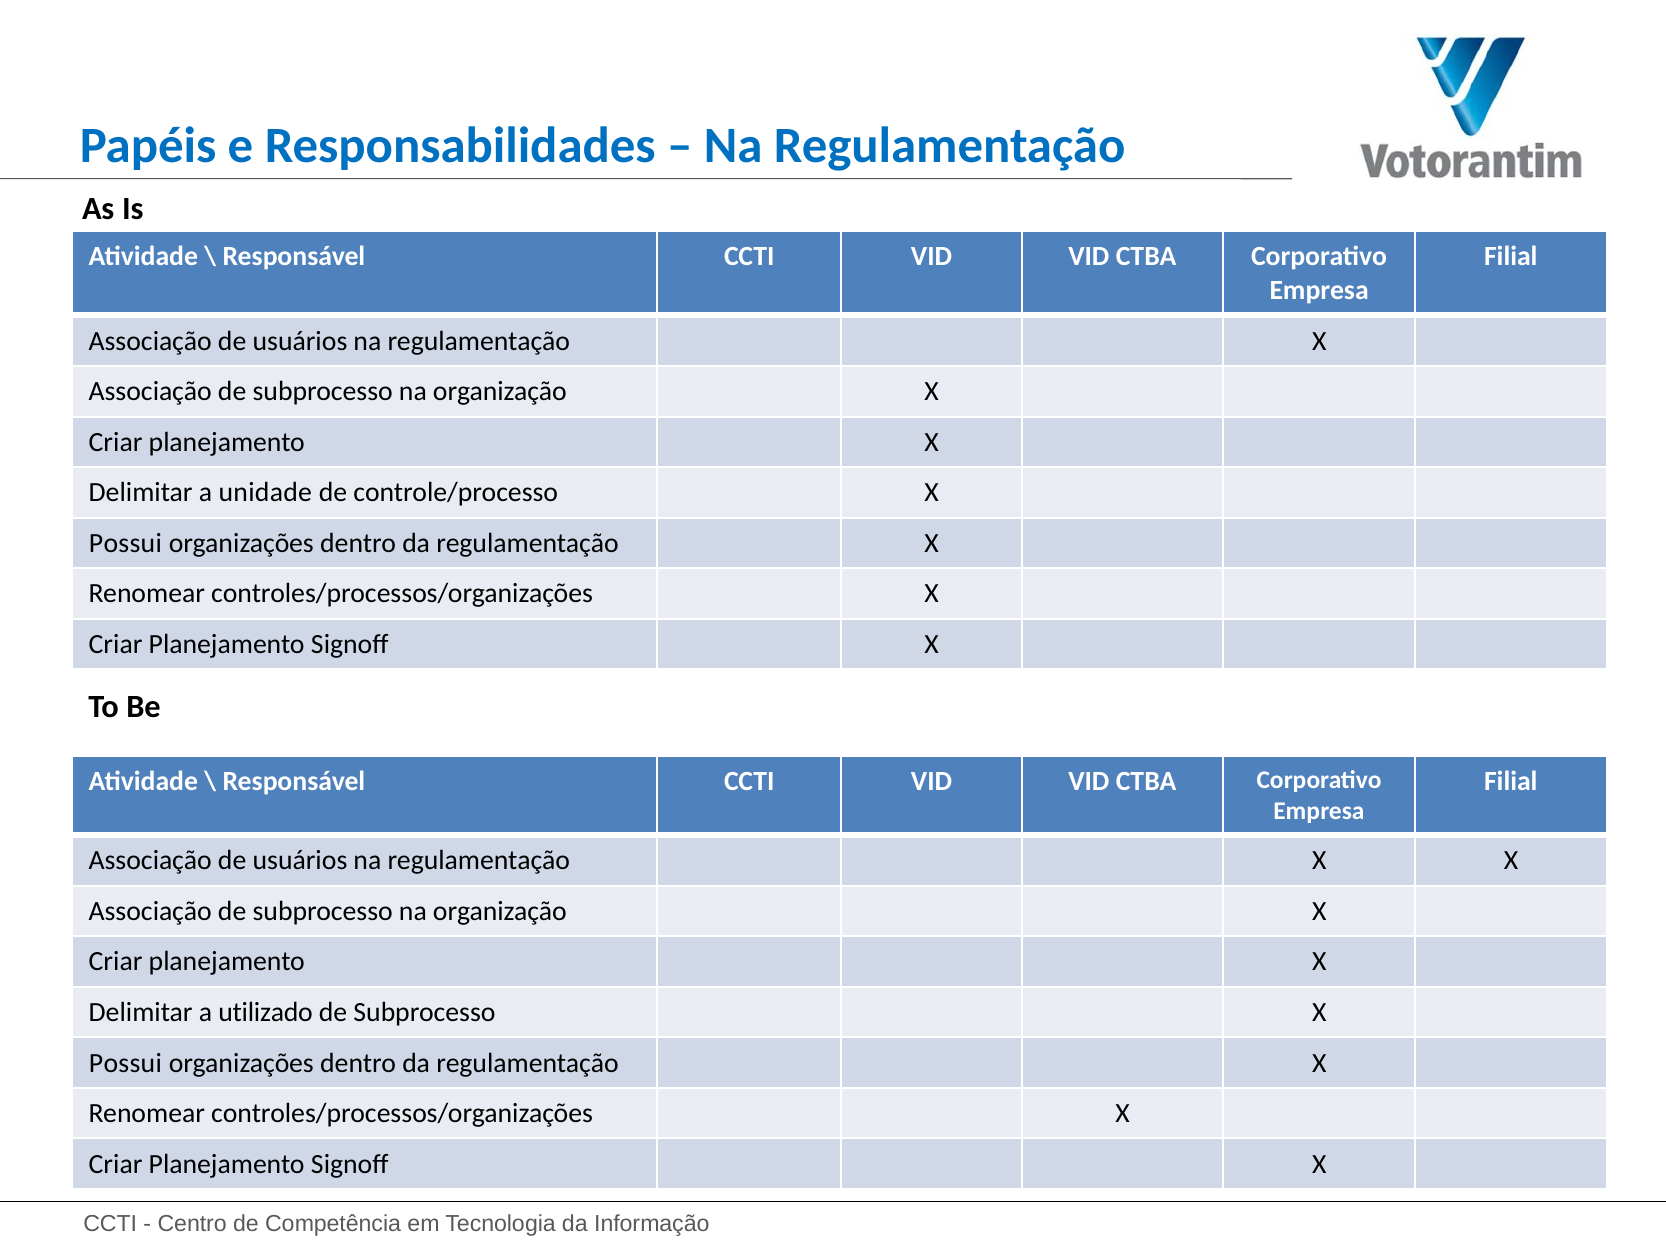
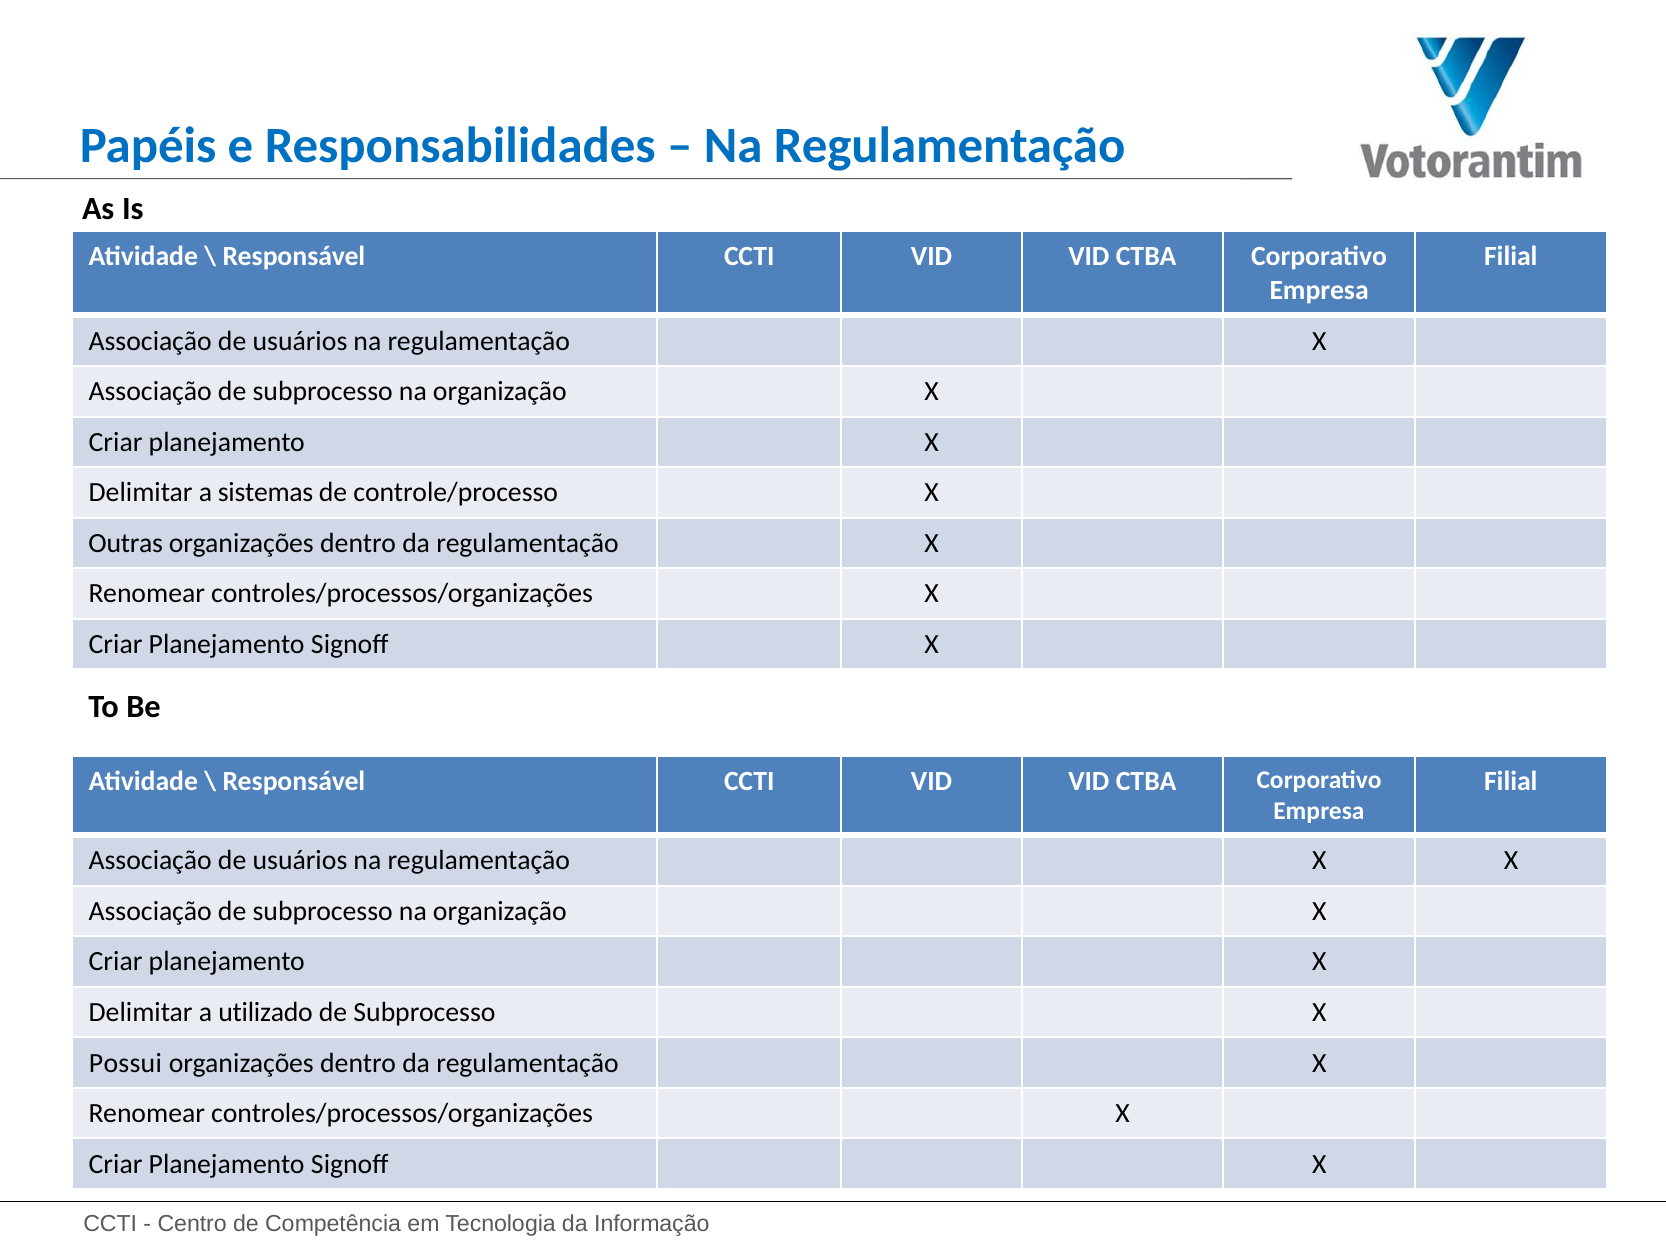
unidade: unidade -> sistemas
Possui at (125, 543): Possui -> Outras
